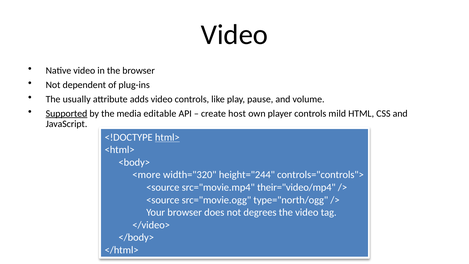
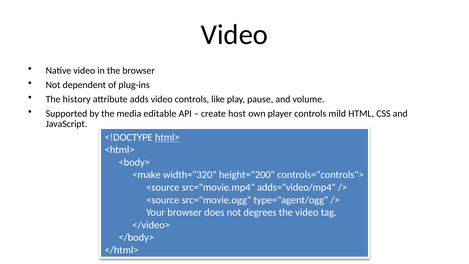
usually: usually -> history
Supported underline: present -> none
<more: <more -> <make
height="244: height="244 -> height="200
their="video/mp4: their="video/mp4 -> adds="video/mp4
type="north/ogg: type="north/ogg -> type="agent/ogg
